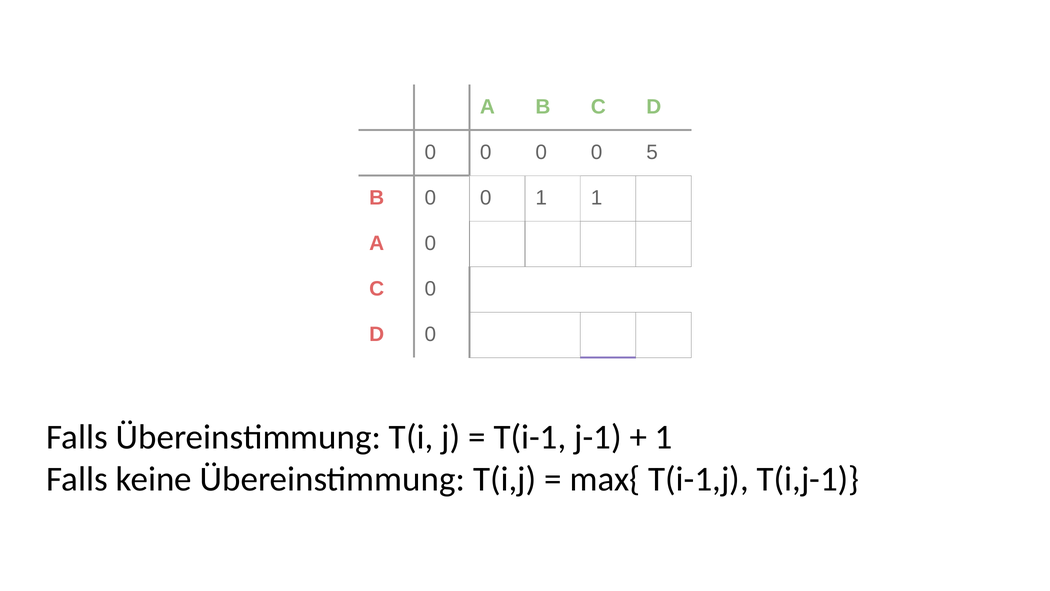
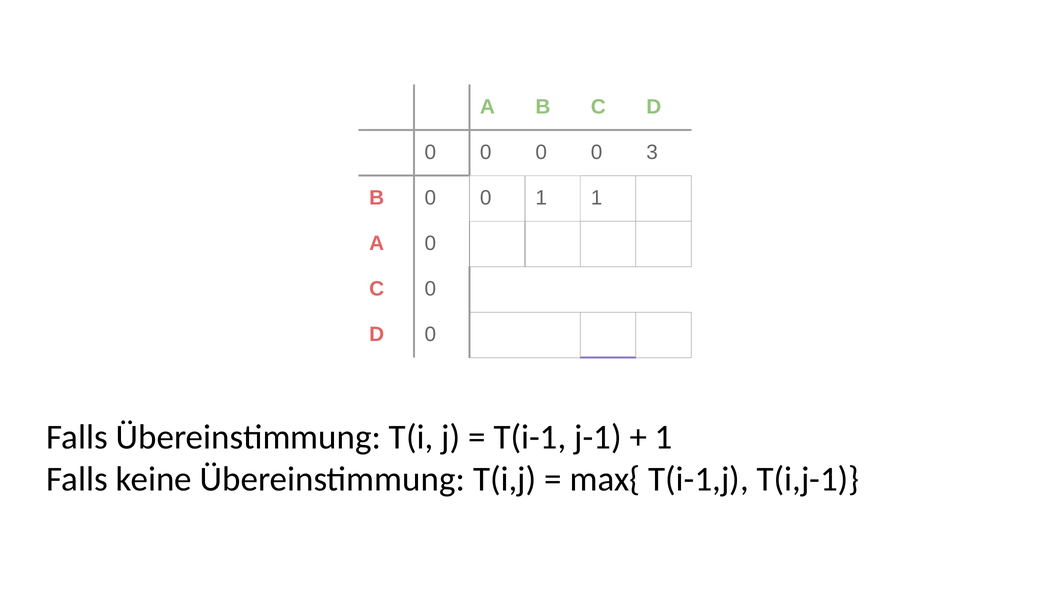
5: 5 -> 3
